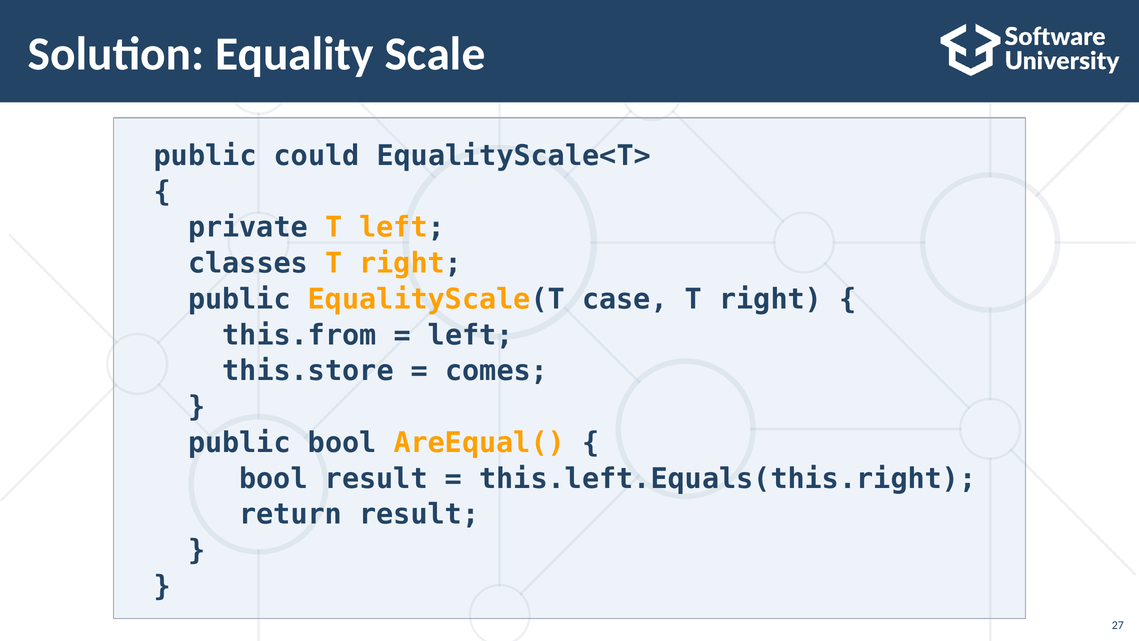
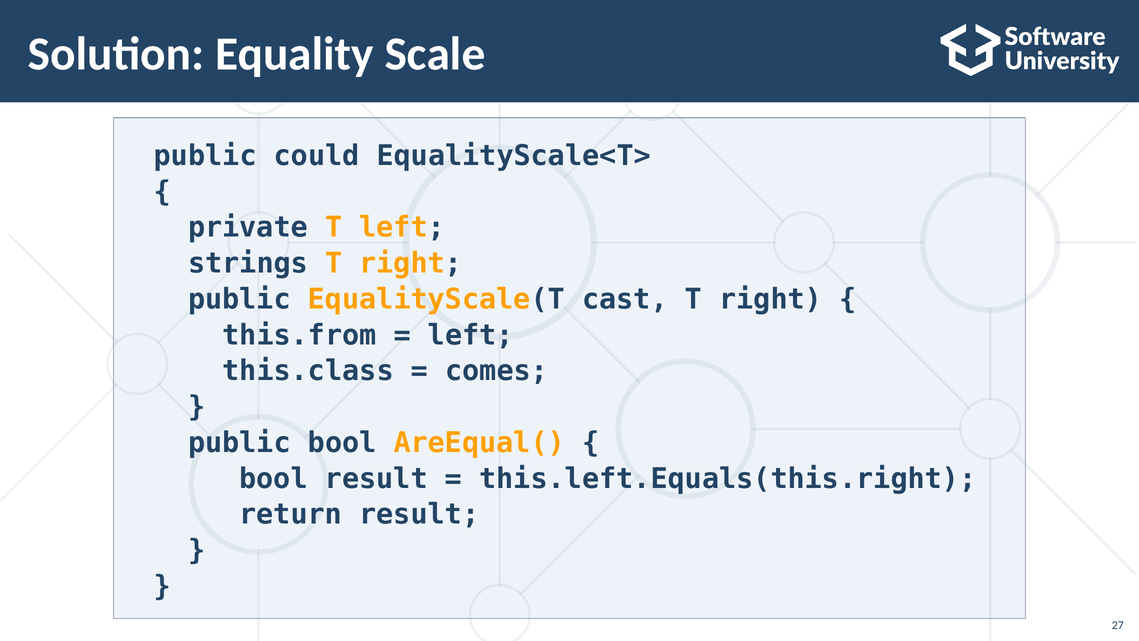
classes: classes -> strings
case: case -> cast
this.store: this.store -> this.class
